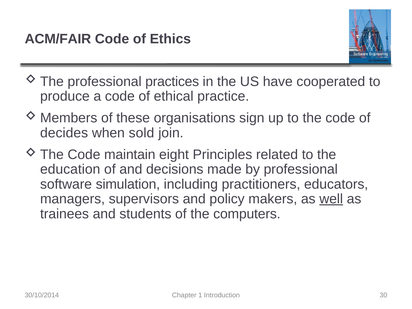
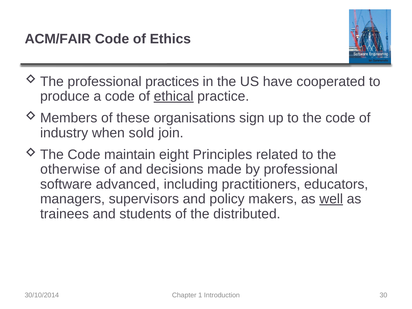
ethical underline: none -> present
decides: decides -> industry
education: education -> otherwise
simulation: simulation -> advanced
computers: computers -> distributed
